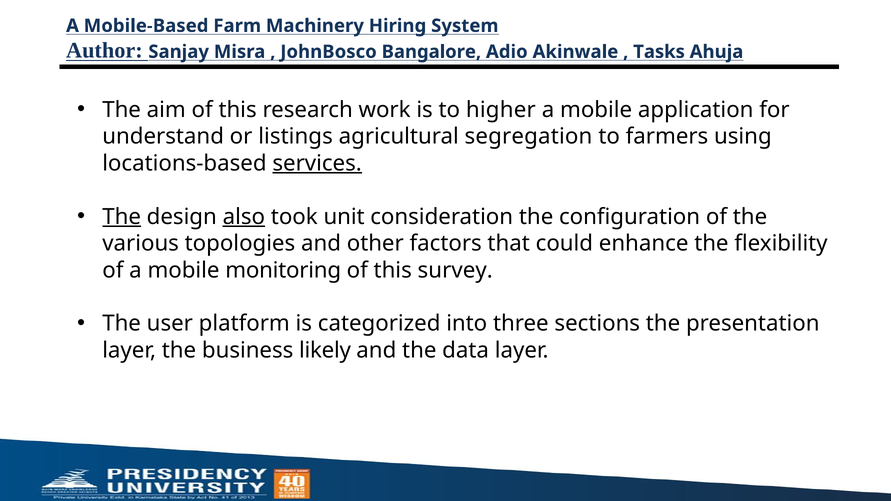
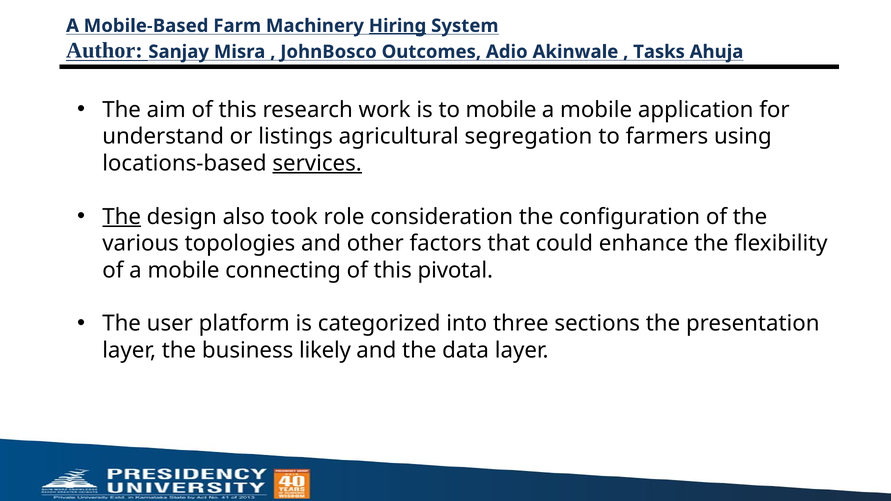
Hiring underline: none -> present
Bangalore: Bangalore -> Outcomes
to higher: higher -> mobile
also underline: present -> none
unit: unit -> role
monitoring: monitoring -> connecting
survey: survey -> pivotal
